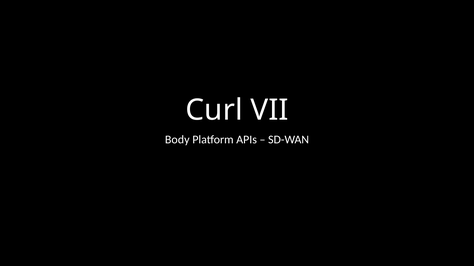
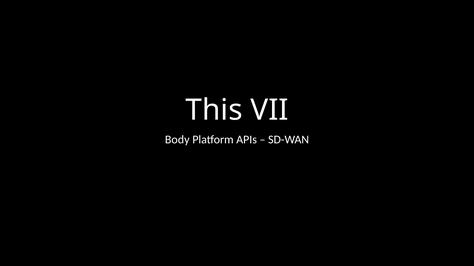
Curl: Curl -> This
